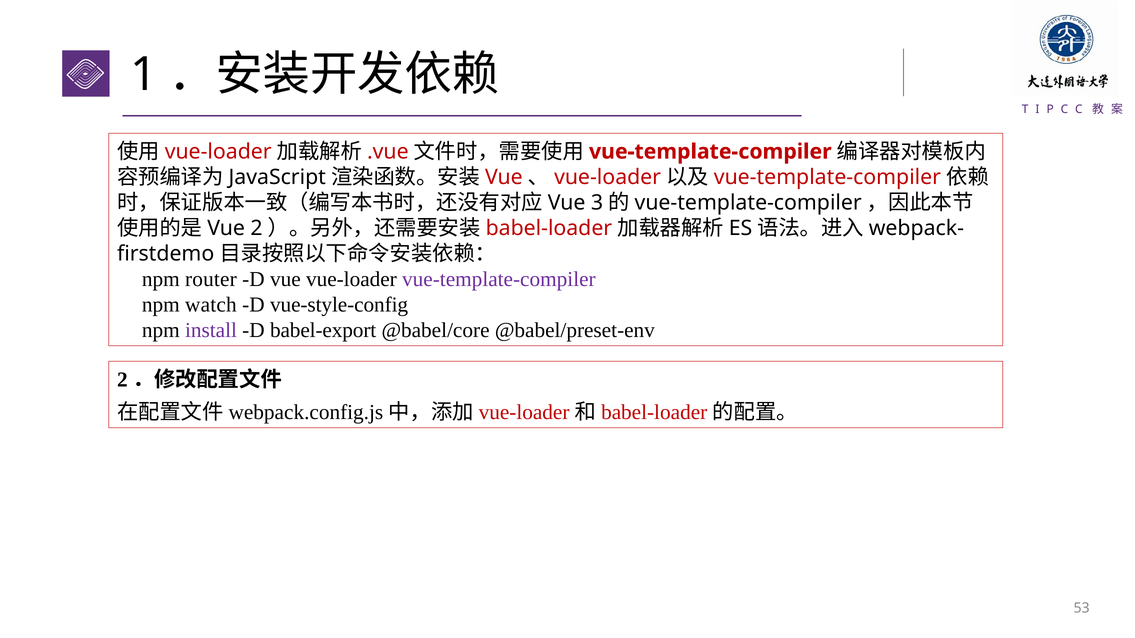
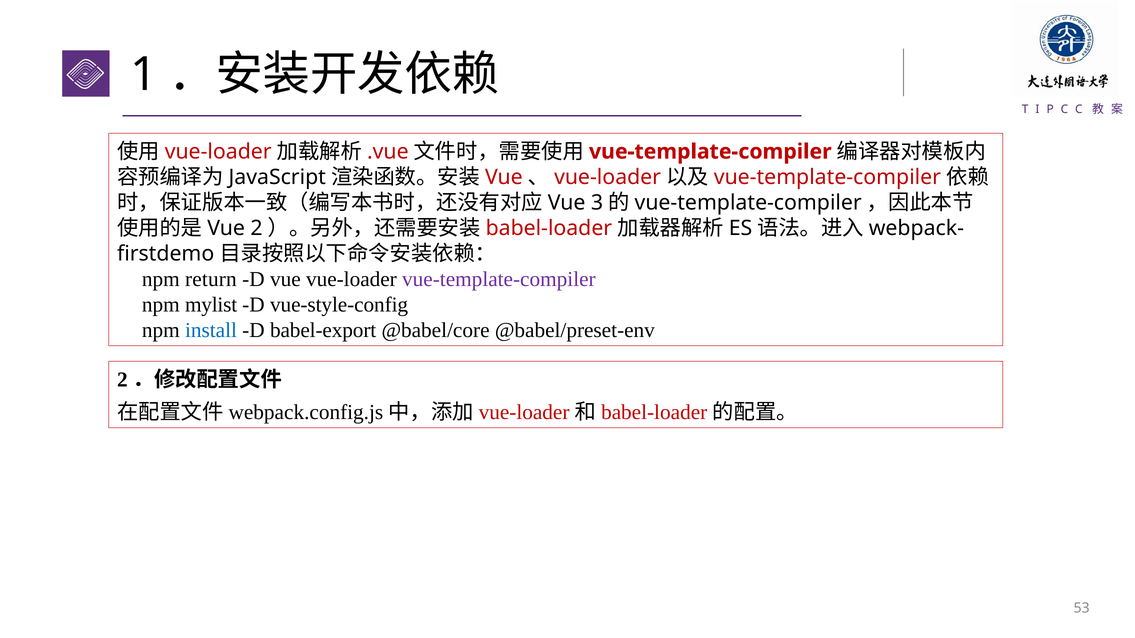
router: router -> return
watch: watch -> mylist
install colour: purple -> blue
